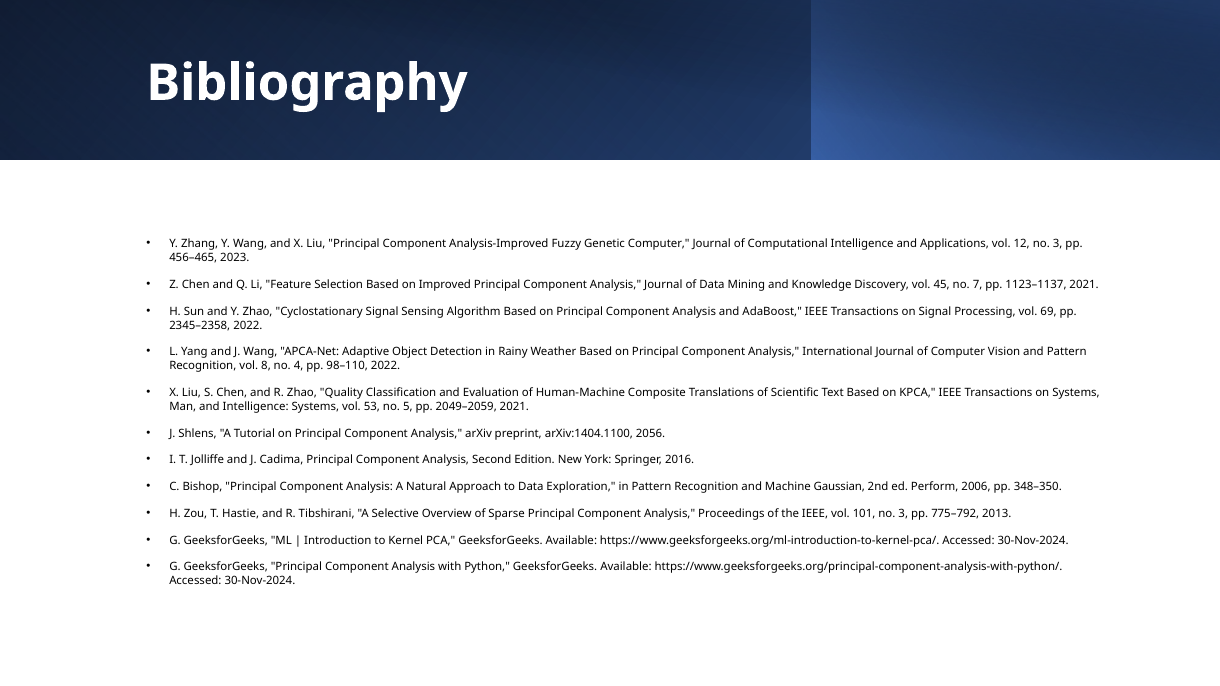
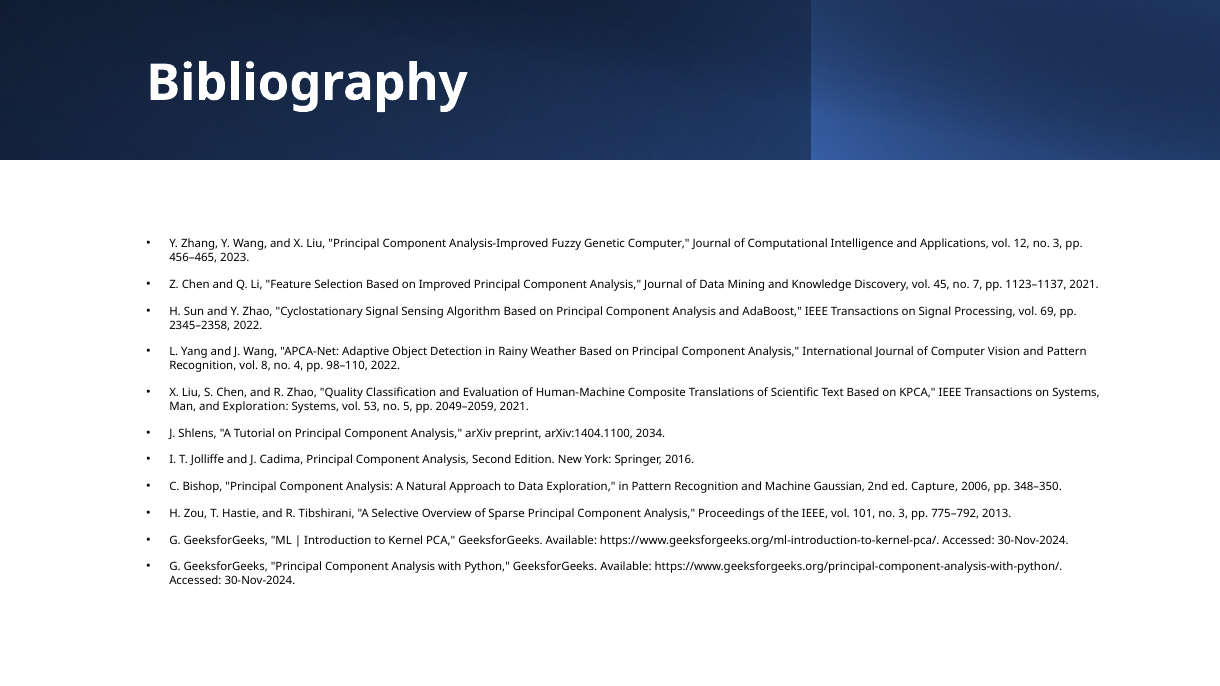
and Intelligence: Intelligence -> Exploration
2056: 2056 -> 2034
Perform: Perform -> Capture
